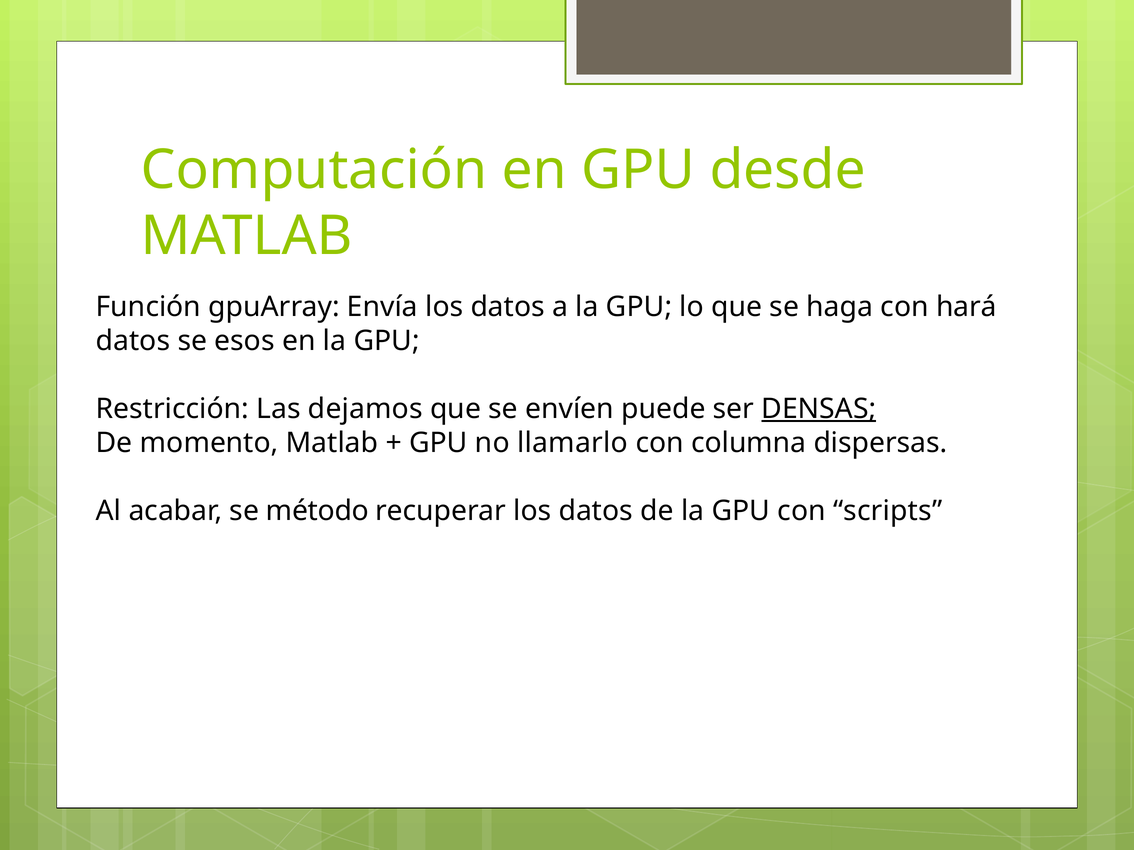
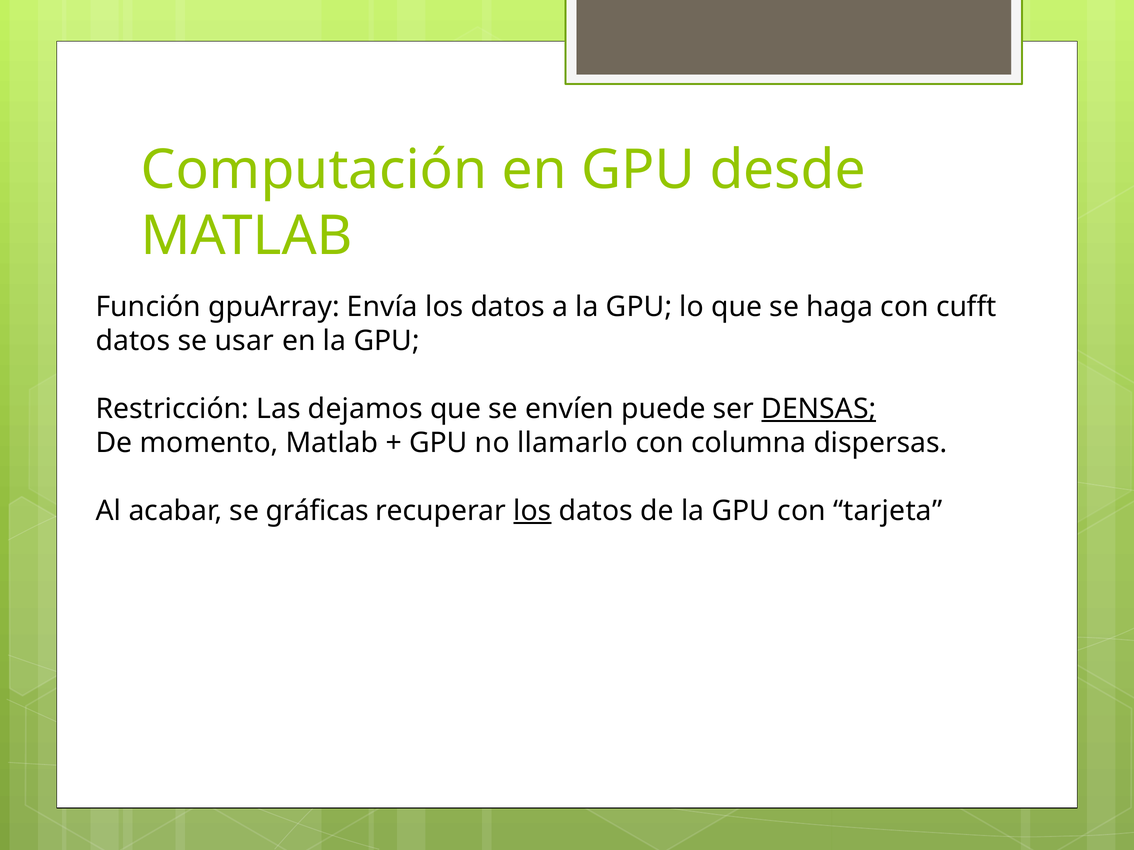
hará: hará -> cufft
esos: esos -> usar
método: método -> gráficas
los at (532, 511) underline: none -> present
scripts: scripts -> tarjeta
